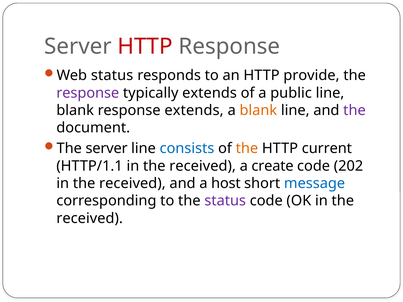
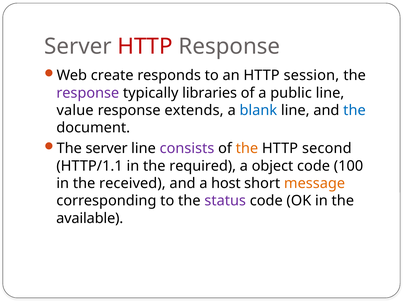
Web status: status -> create
provide: provide -> session
typically extends: extends -> libraries
blank at (75, 110): blank -> value
blank at (258, 110) colour: orange -> blue
the at (354, 110) colour: purple -> blue
consists colour: blue -> purple
current: current -> second
HTTP/1.1 in the received: received -> required
create: create -> object
202: 202 -> 100
message colour: blue -> orange
received at (90, 218): received -> available
